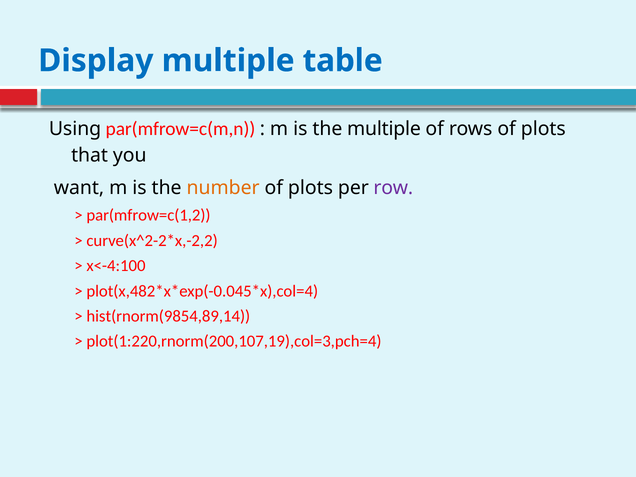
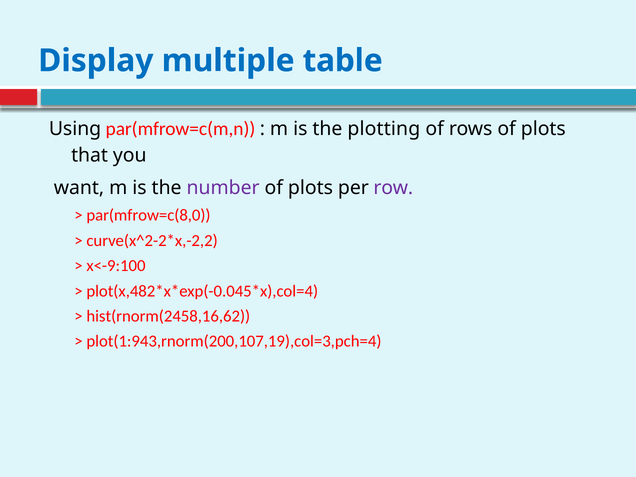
the multiple: multiple -> plotting
number colour: orange -> purple
par(mfrow=c(1,2: par(mfrow=c(1,2 -> par(mfrow=c(8,0
x<-4:100: x<-4:100 -> x<-9:100
hist(rnorm(9854,89,14: hist(rnorm(9854,89,14 -> hist(rnorm(2458,16,62
plot(1:220,rnorm(200,107,19),col=3,pch=4: plot(1:220,rnorm(200,107,19),col=3,pch=4 -> plot(1:943,rnorm(200,107,19),col=3,pch=4
